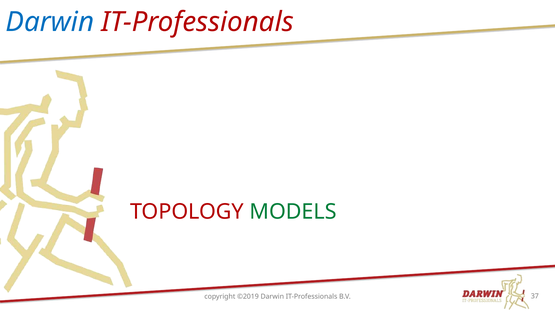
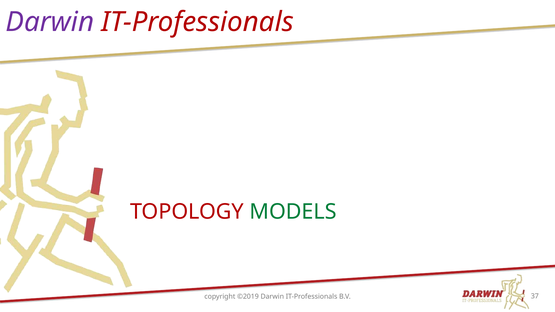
Darwin at (50, 22) colour: blue -> purple
